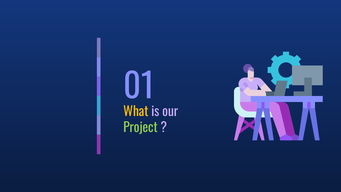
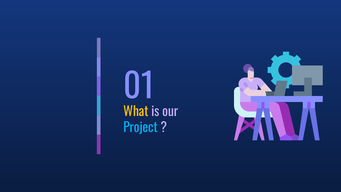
Project colour: light green -> light blue
